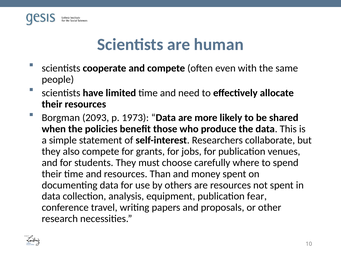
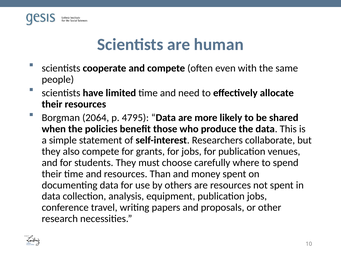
2093: 2093 -> 2064
1973: 1973 -> 4795
publication fear: fear -> jobs
